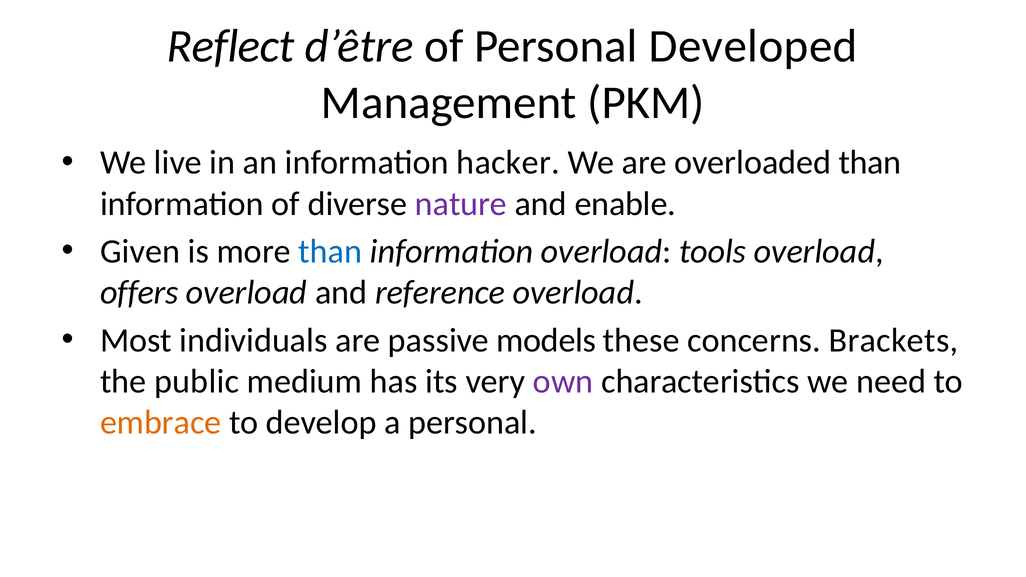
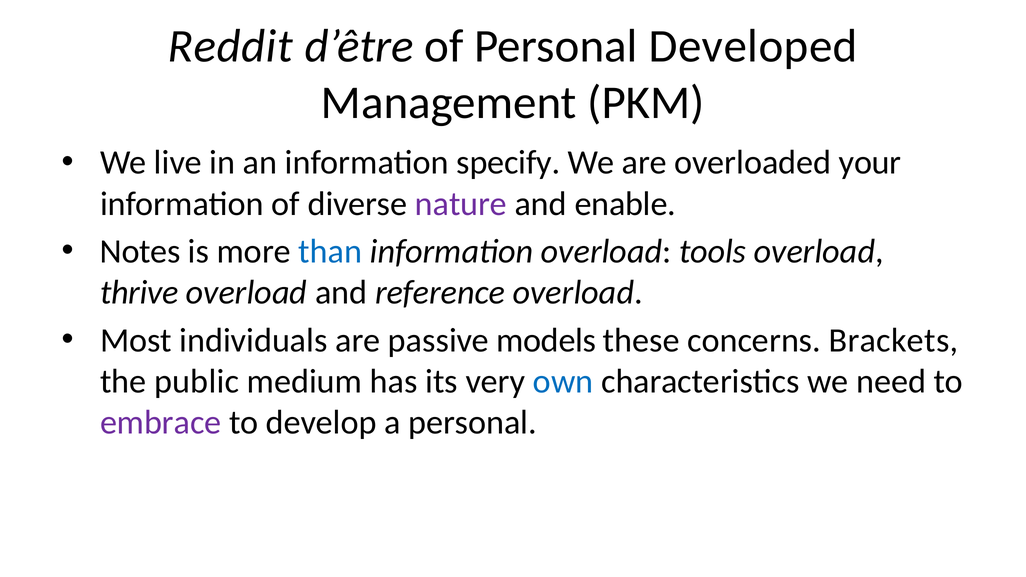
Reflect: Reflect -> Reddit
hacker: hacker -> specify
overloaded than: than -> your
Given: Given -> Notes
offers: offers -> thrive
own colour: purple -> blue
embrace colour: orange -> purple
